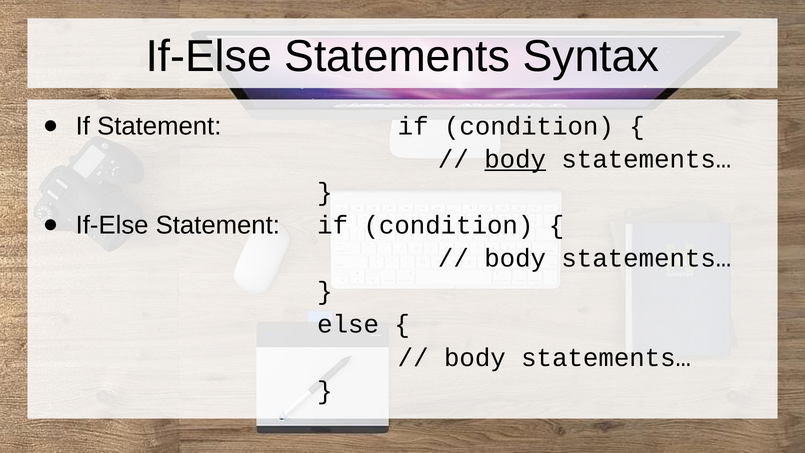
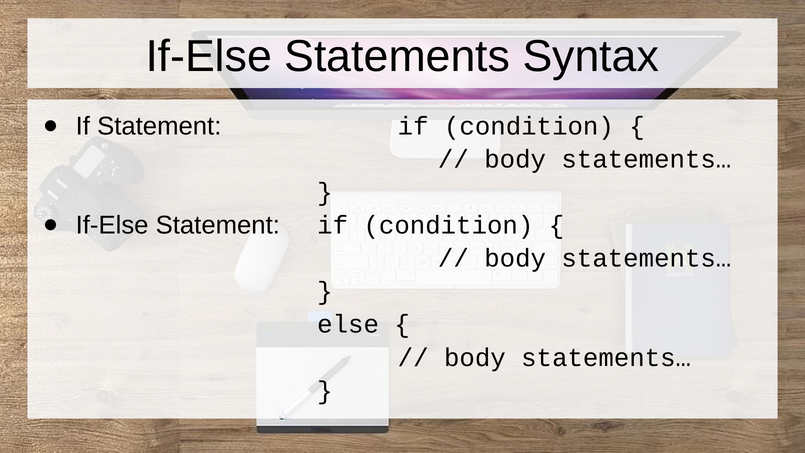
body at (515, 159) underline: present -> none
